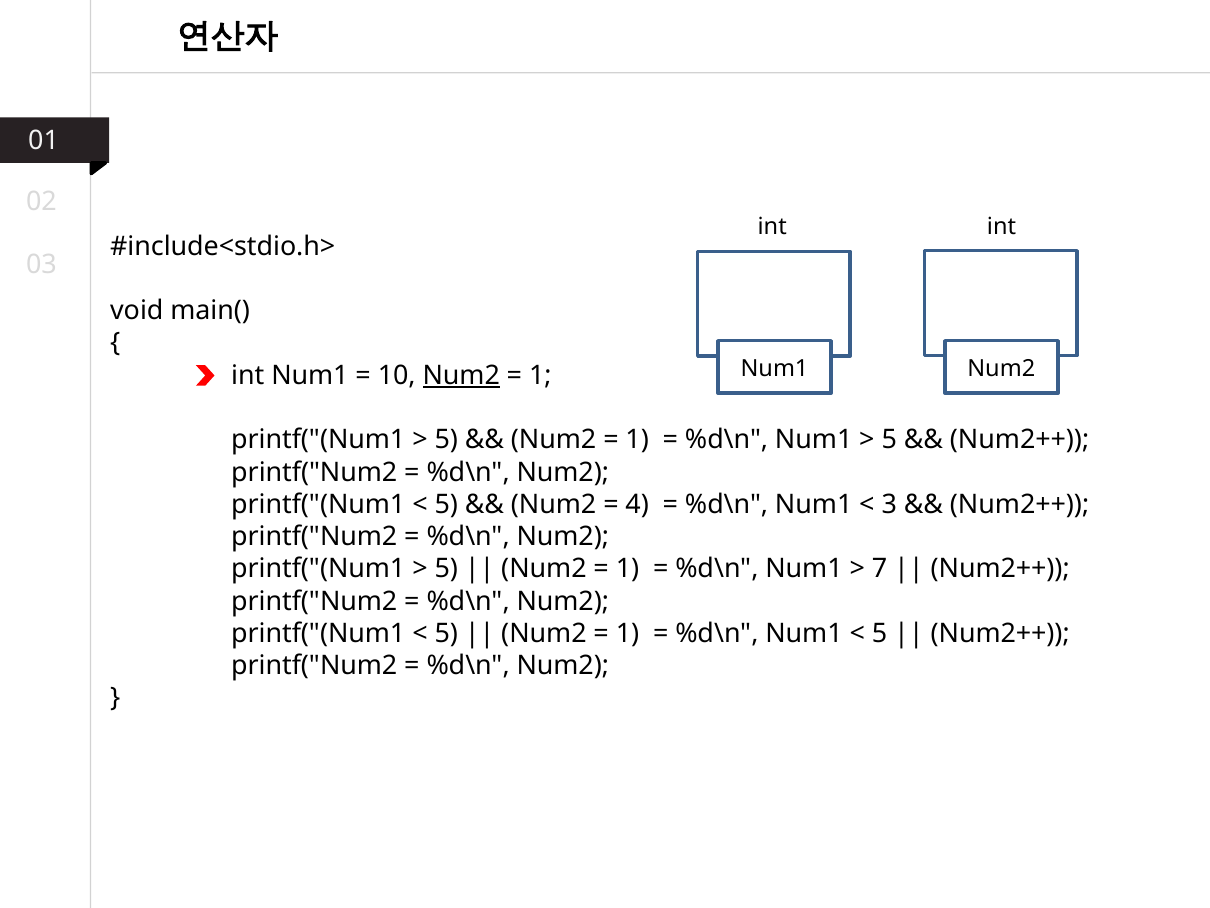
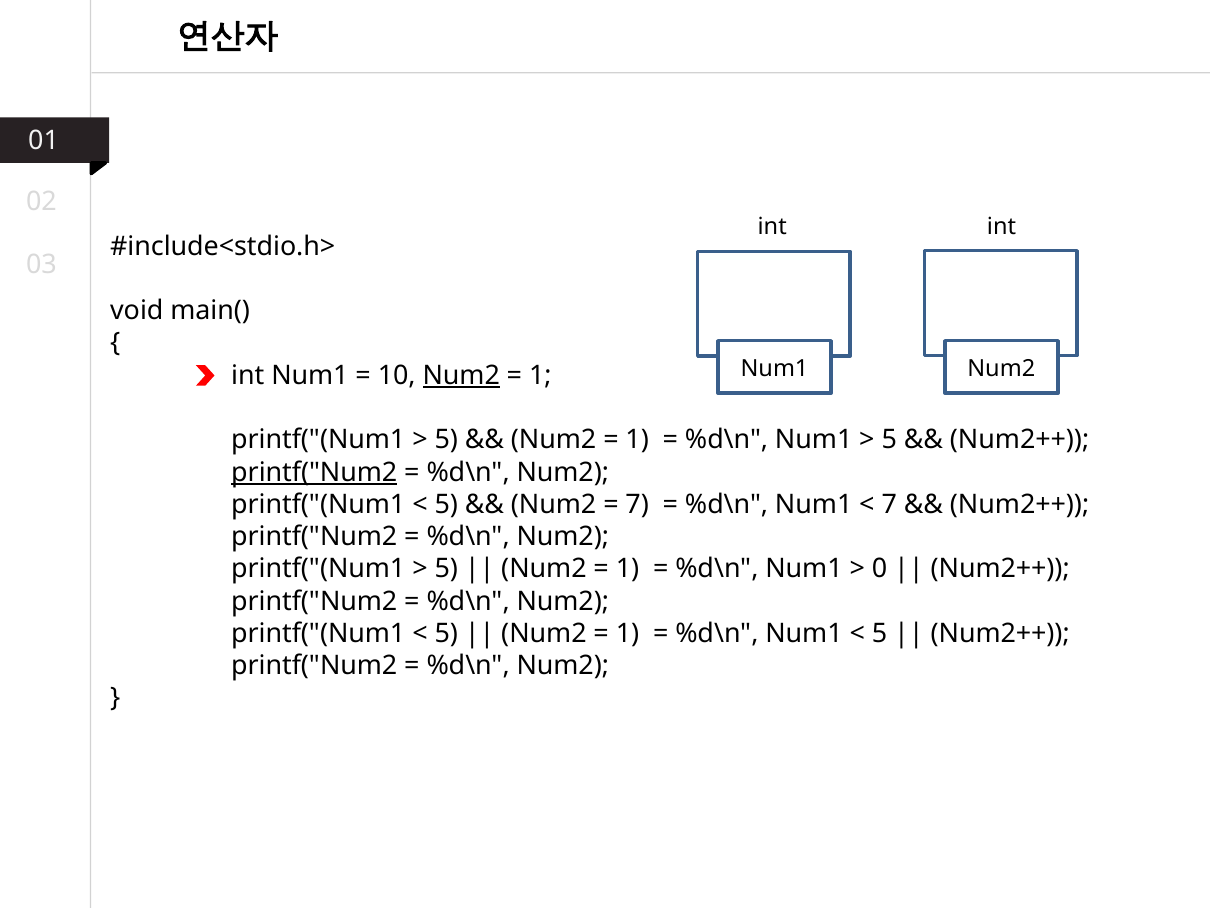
printf("Num2 at (314, 472) underline: none -> present
4 at (637, 504): 4 -> 7
3 at (889, 504): 3 -> 7
7: 7 -> 0
